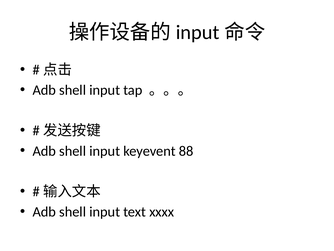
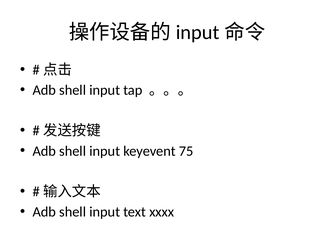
88: 88 -> 75
